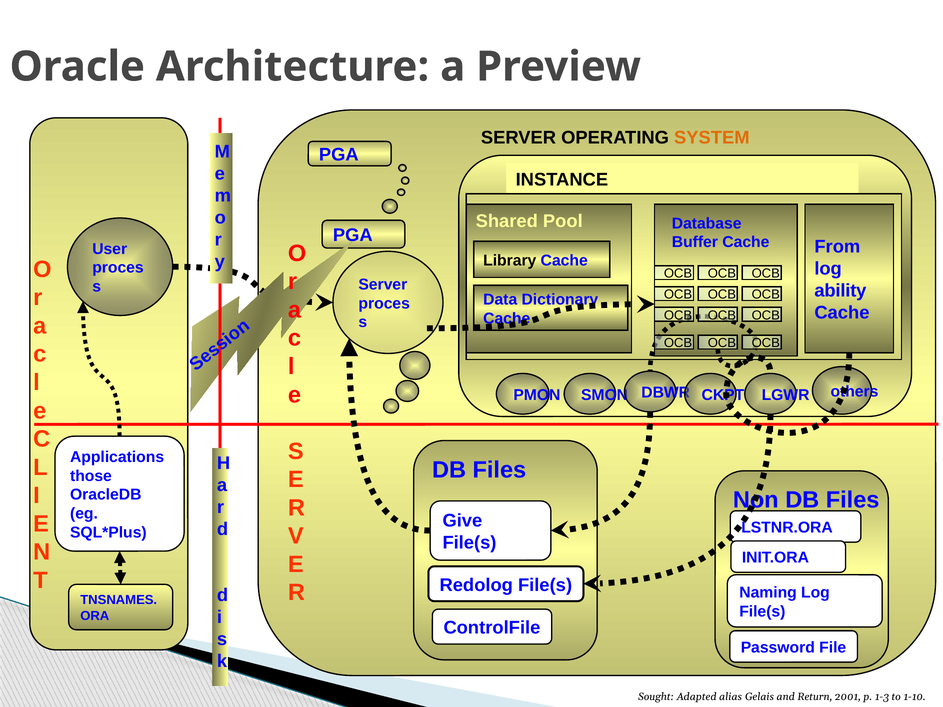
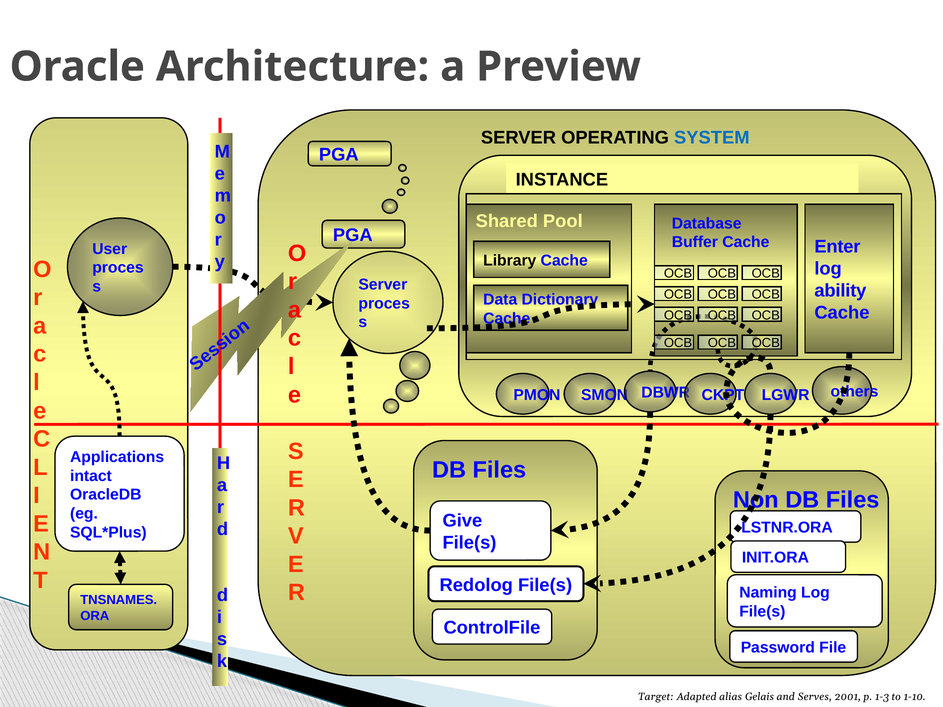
SYSTEM colour: orange -> blue
From: From -> Enter
those: those -> intact
Sought: Sought -> Target
Return: Return -> Serves
